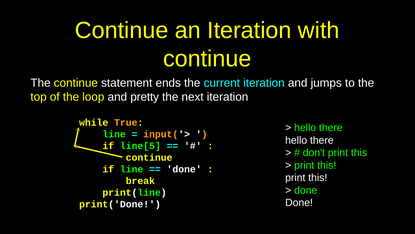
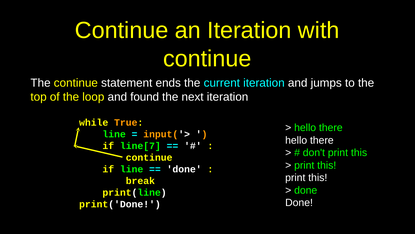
pretty: pretty -> found
line[5: line[5 -> line[7
